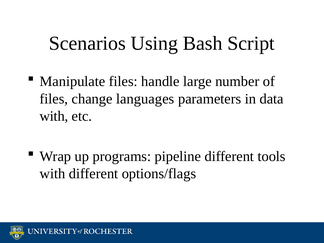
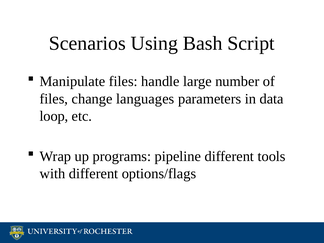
with at (54, 116): with -> loop
